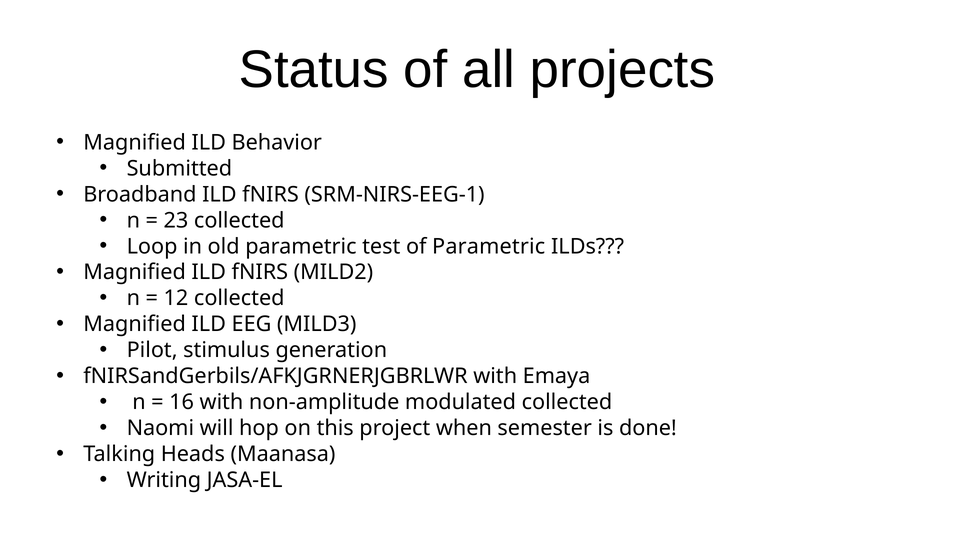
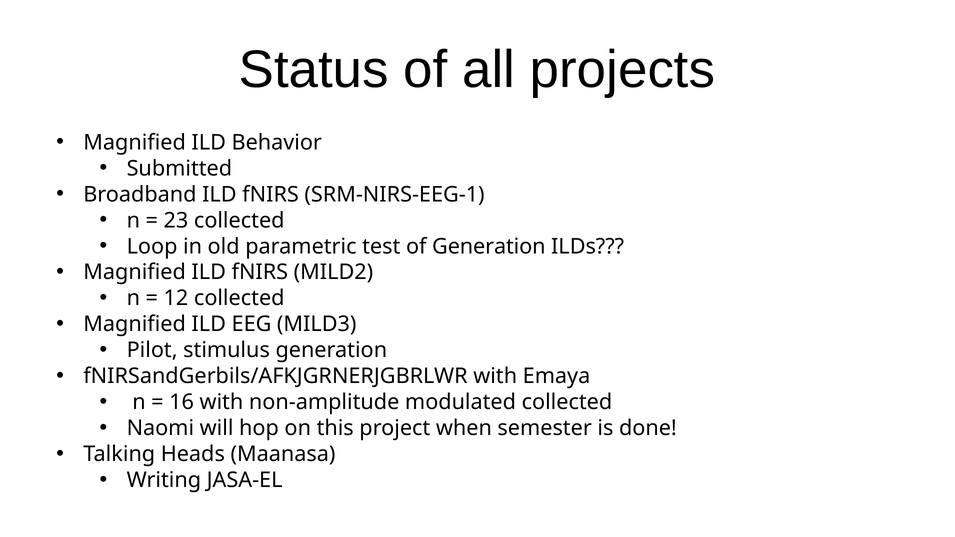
of Parametric: Parametric -> Generation
